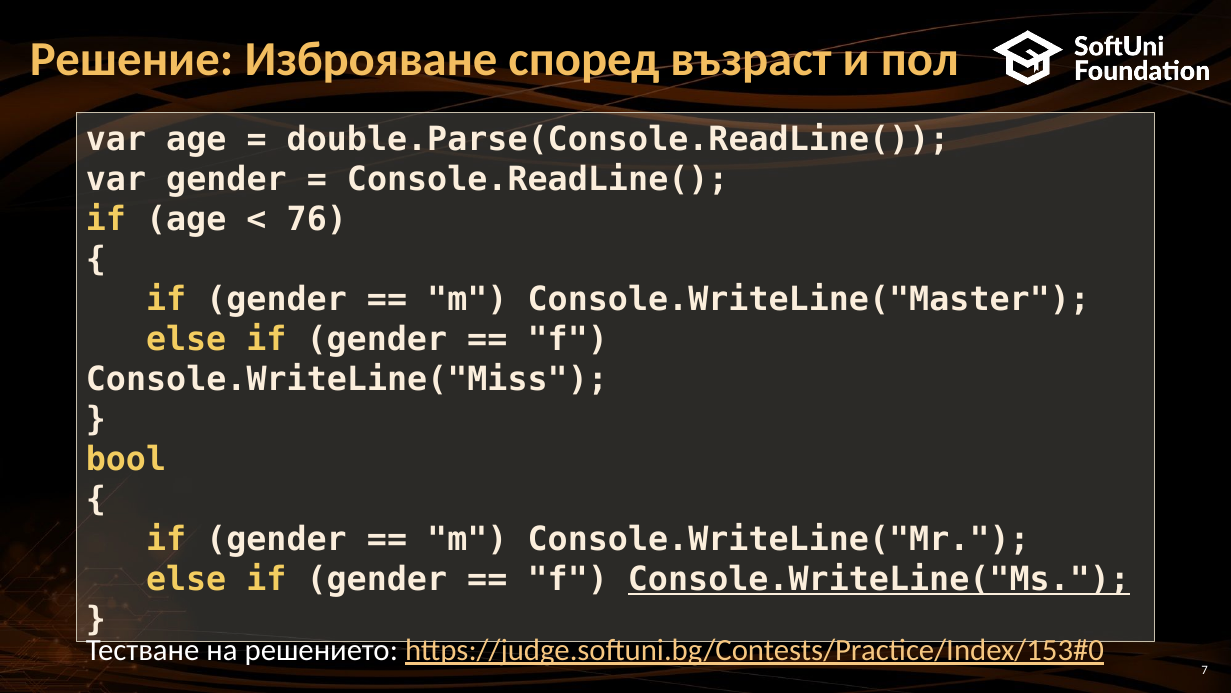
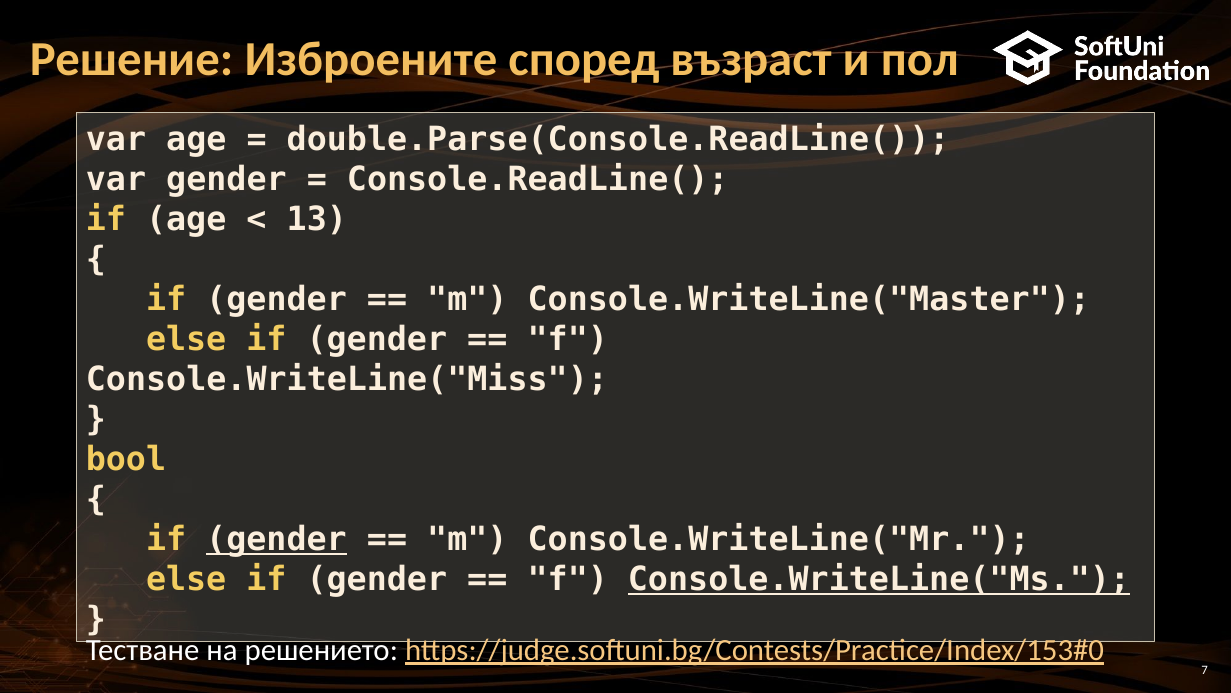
Изброяване: Изброяване -> Изброените
76: 76 -> 13
gender at (277, 539) underline: none -> present
